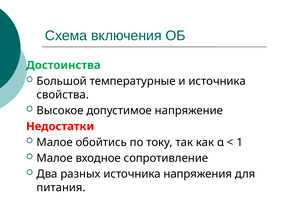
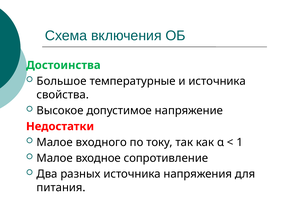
Большой: Большой -> Большое
обойтись: обойтись -> входного
